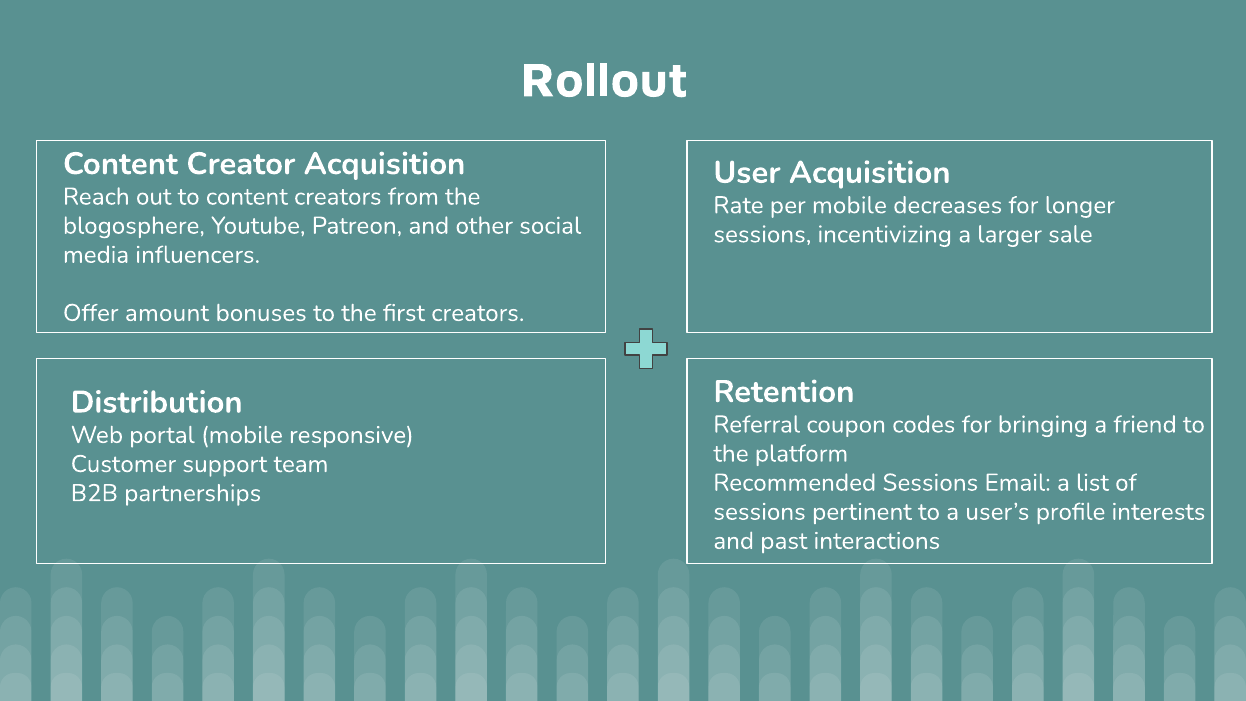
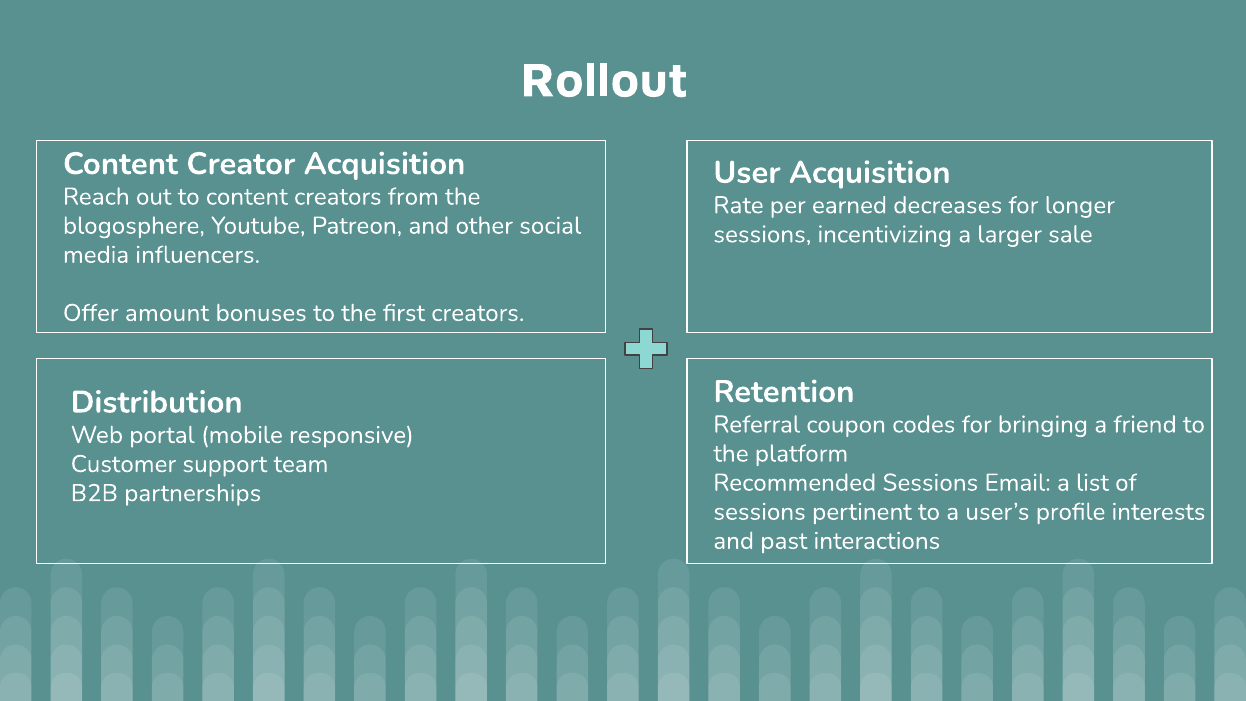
per mobile: mobile -> earned
